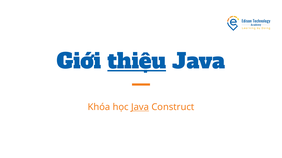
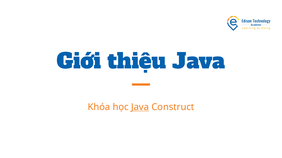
thiệu underline: present -> none
